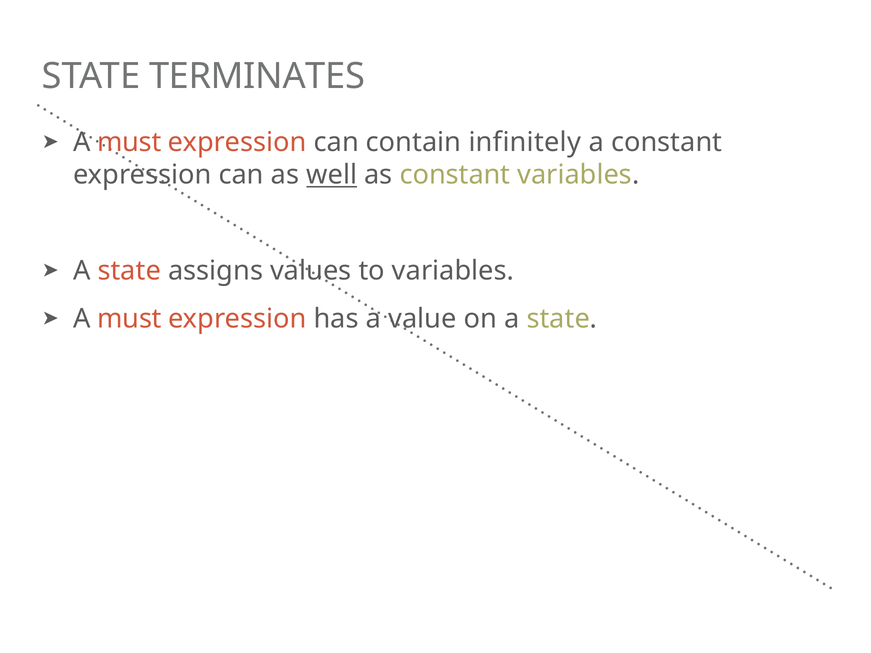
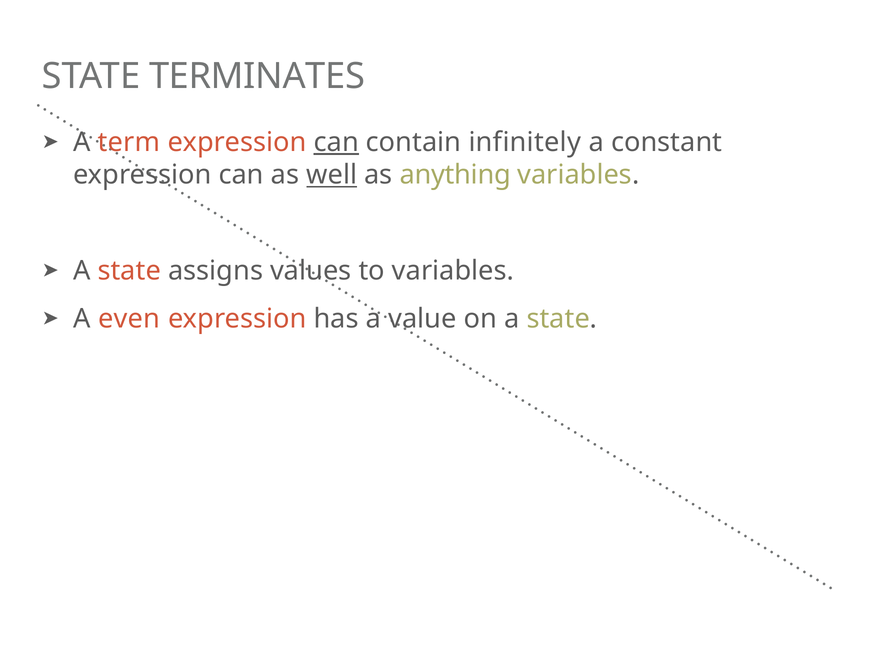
must at (129, 142): must -> term
can at (336, 142) underline: none -> present
as constant: constant -> anything
must at (129, 319): must -> even
